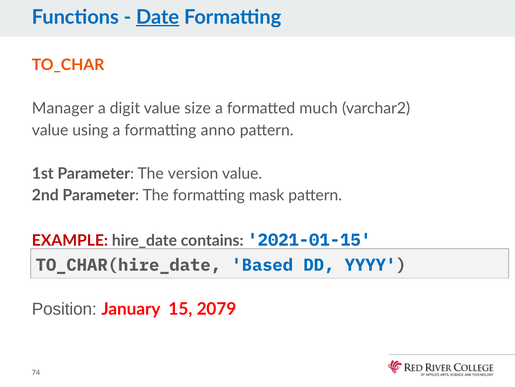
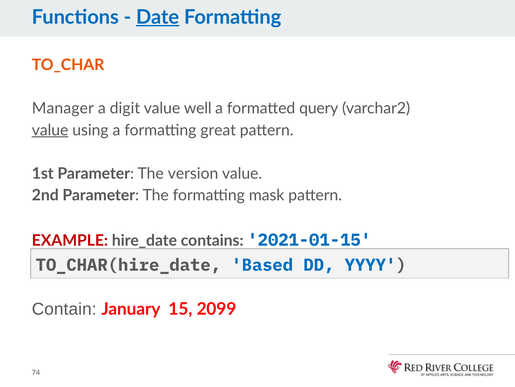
size: size -> well
much: much -> query
value at (50, 130) underline: none -> present
anno: anno -> great
Position: Position -> Contain
2079: 2079 -> 2099
